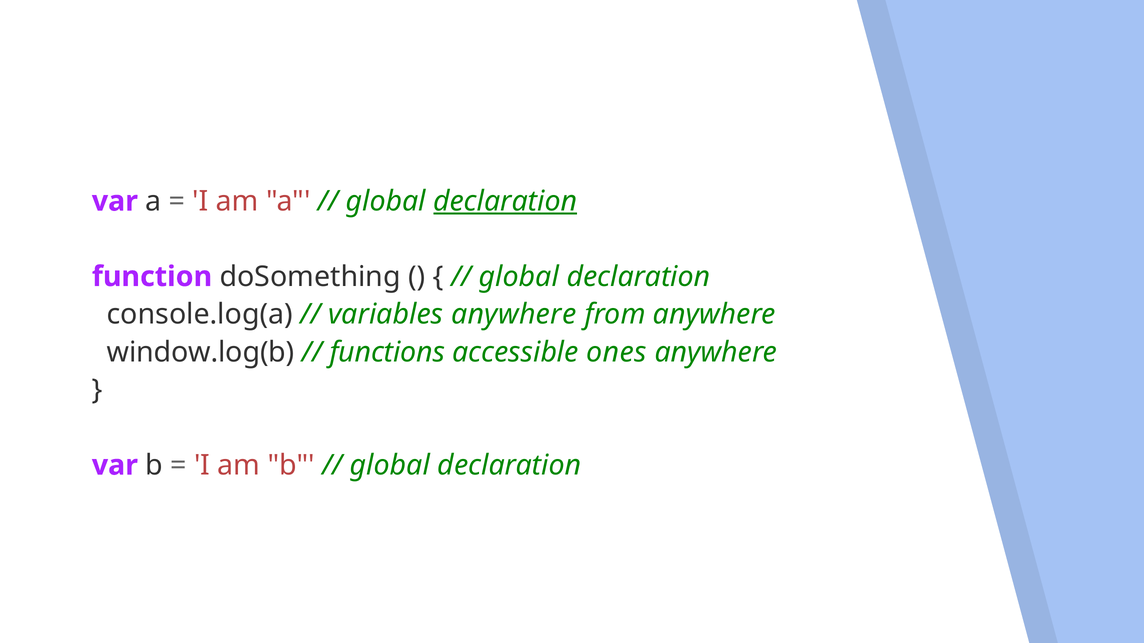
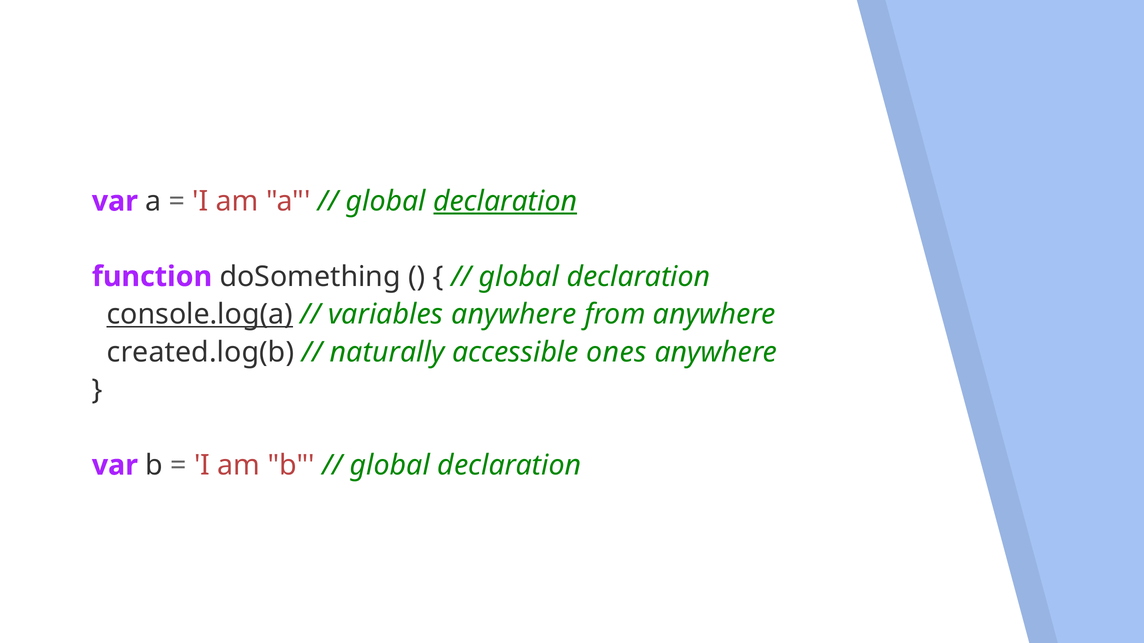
console.log(a underline: none -> present
window.log(b: window.log(b -> created.log(b
functions: functions -> naturally
